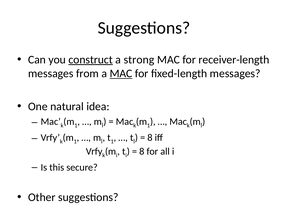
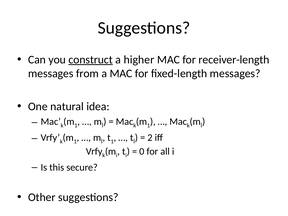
strong: strong -> higher
MAC at (121, 74) underline: present -> none
8 at (150, 138): 8 -> 2
8 at (142, 151): 8 -> 0
